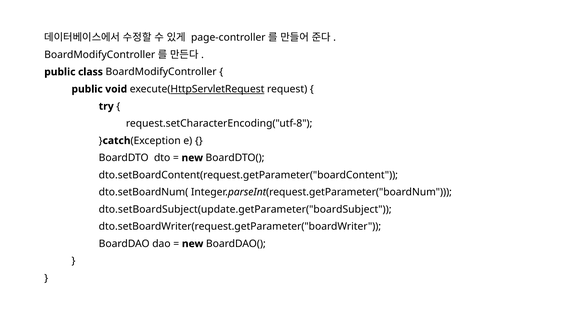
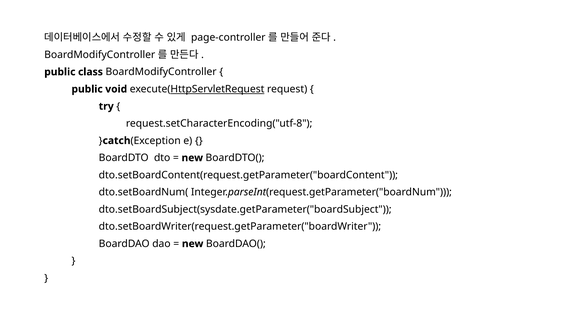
dto.setBoardSubject(update.getParameter("boardSubject: dto.setBoardSubject(update.getParameter("boardSubject -> dto.setBoardSubject(sysdate.getParameter("boardSubject
